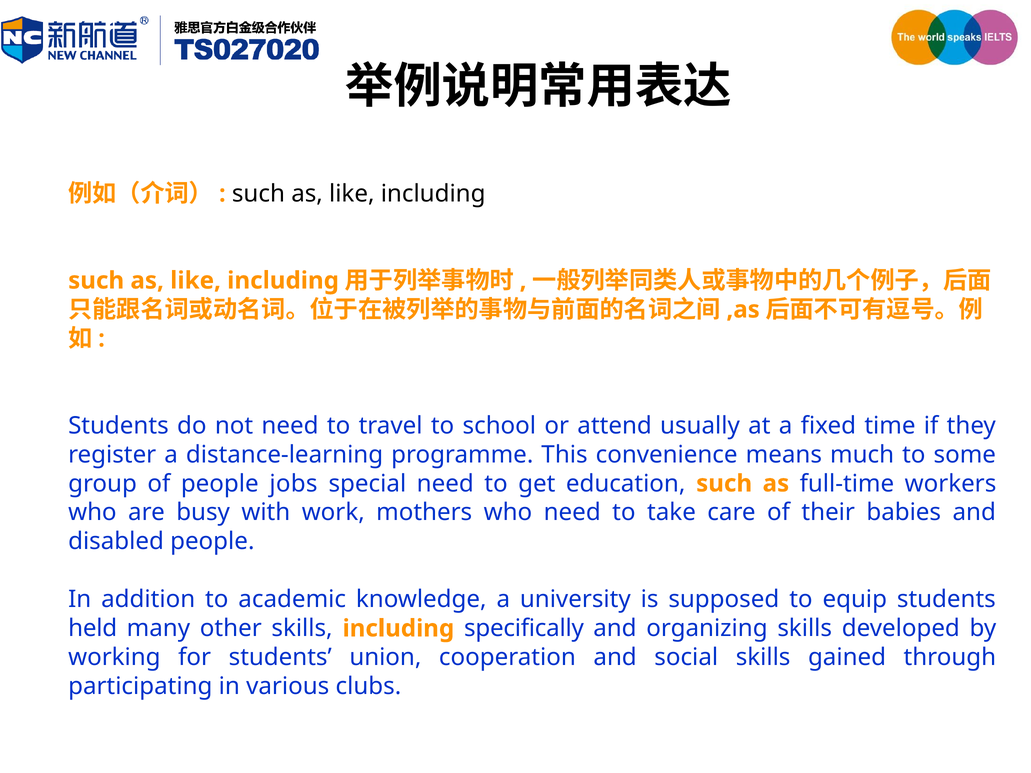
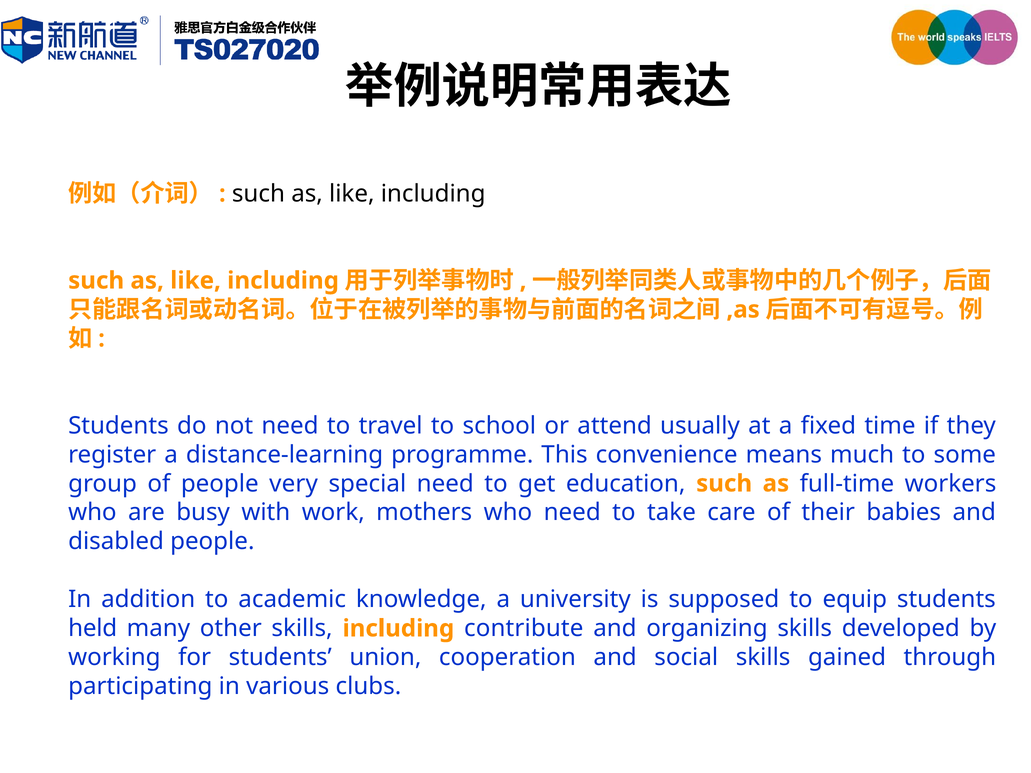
jobs: jobs -> very
specifically: specifically -> contribute
